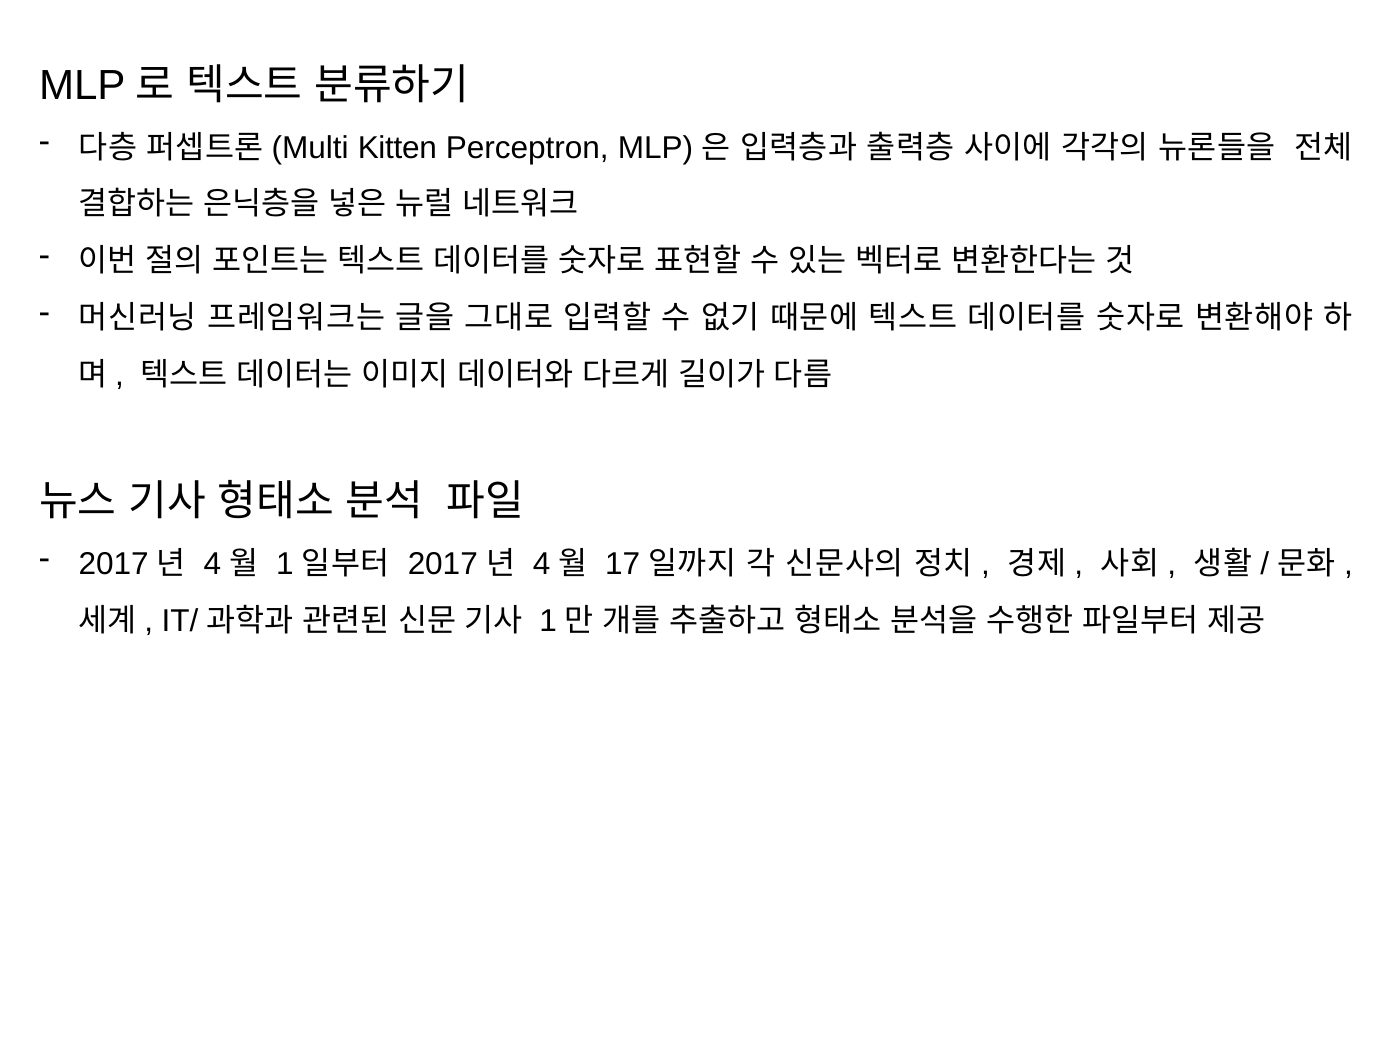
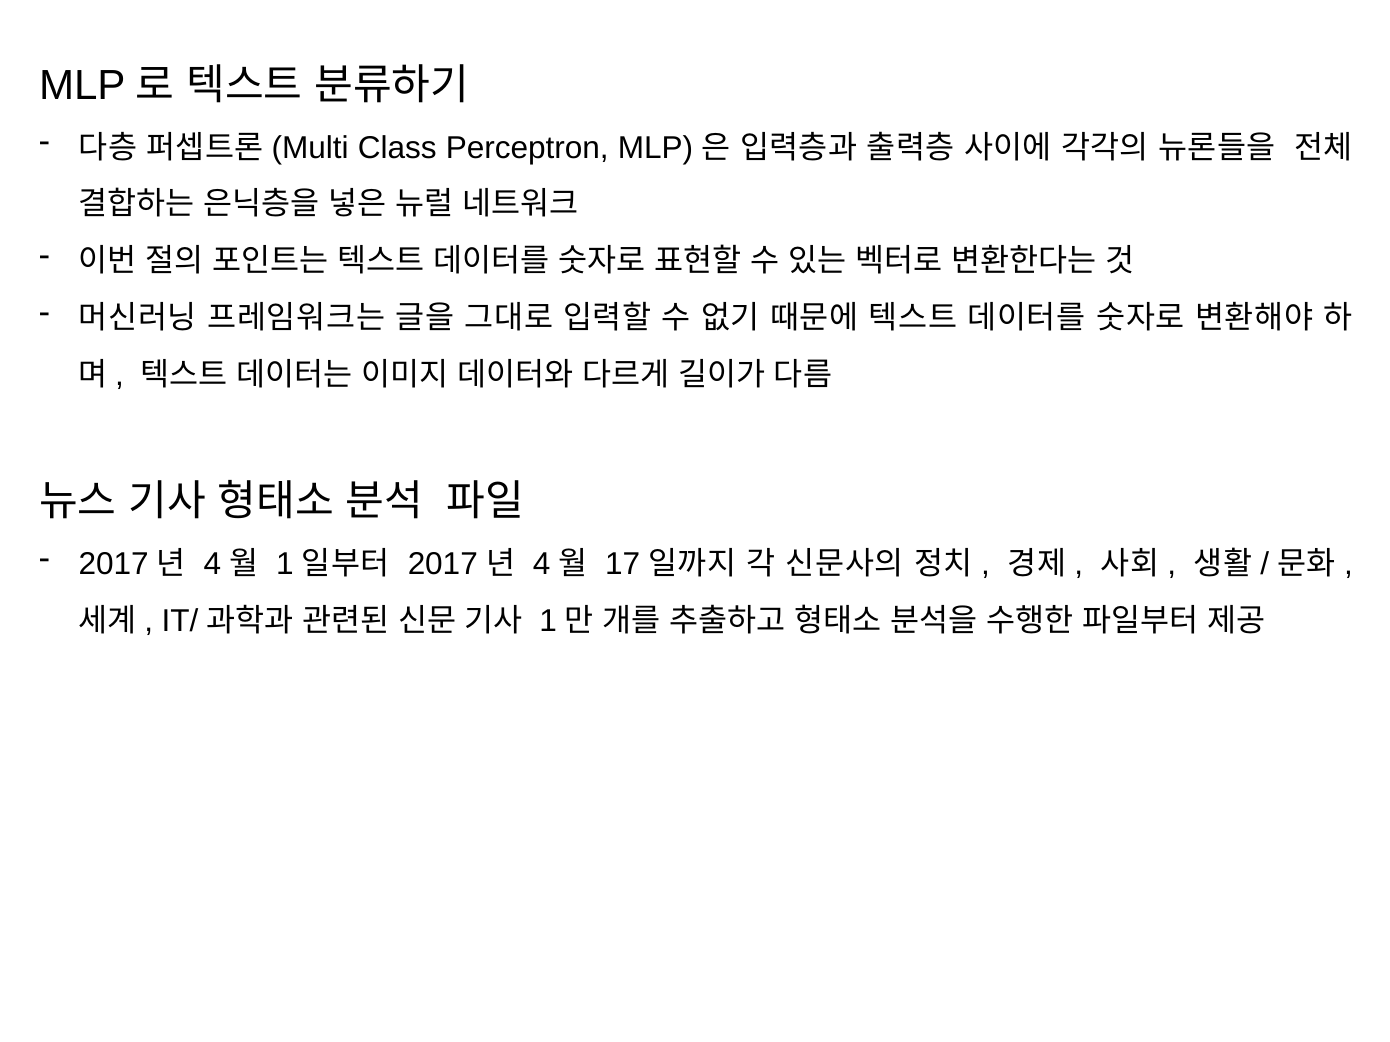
Kitten: Kitten -> Class
